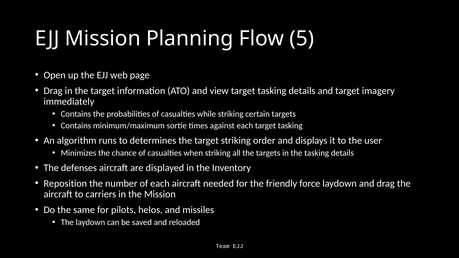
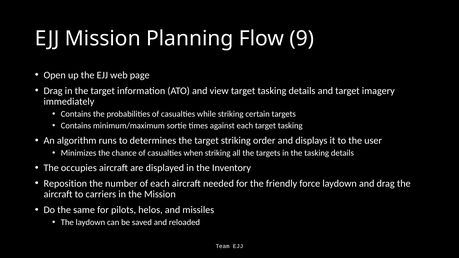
5: 5 -> 9
defenses: defenses -> occupies
